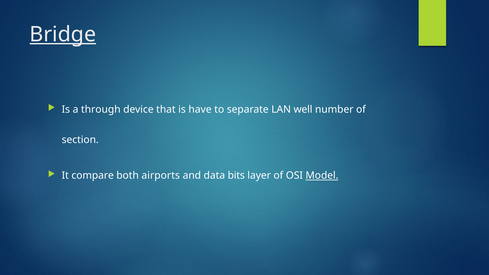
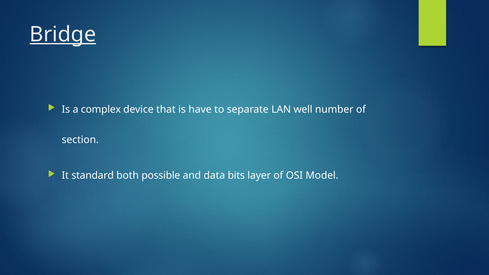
through: through -> complex
compare: compare -> standard
airports: airports -> possible
Model underline: present -> none
